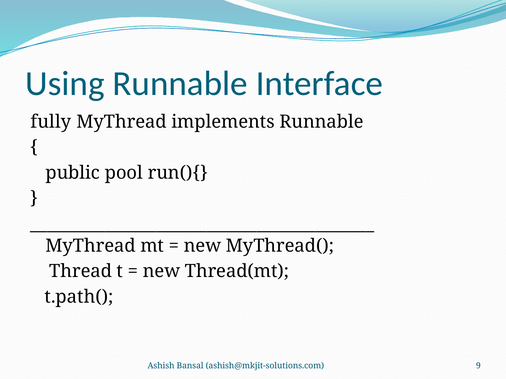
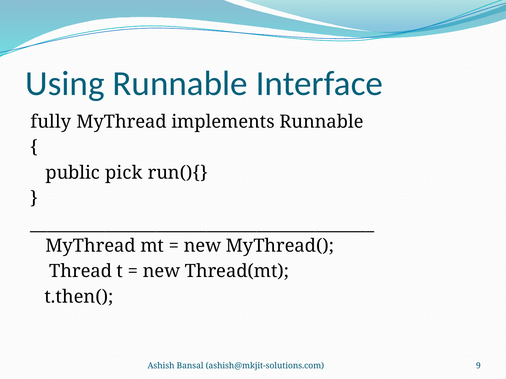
pool: pool -> pick
t.path(: t.path( -> t.then(
